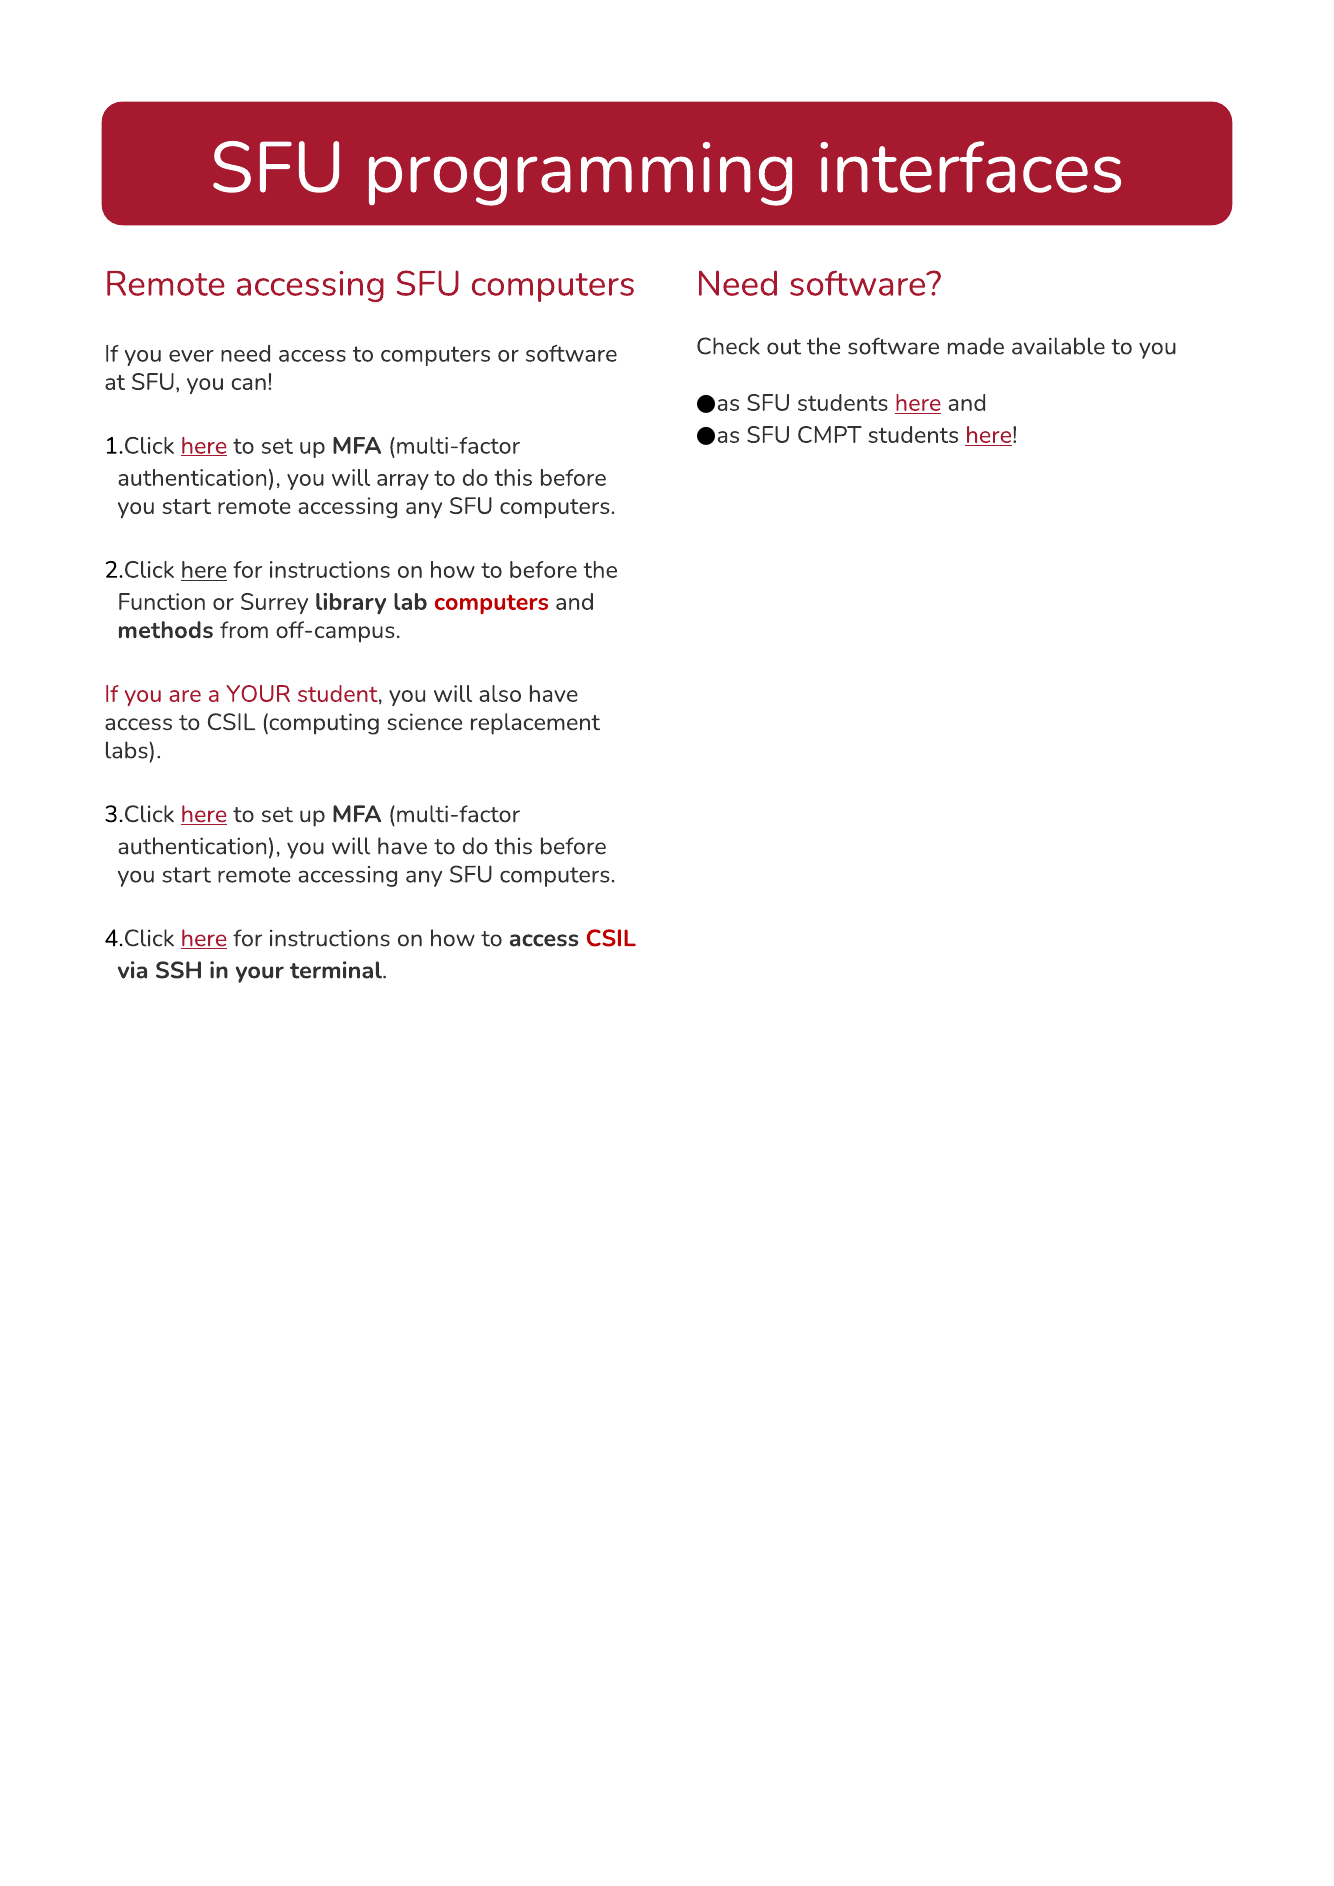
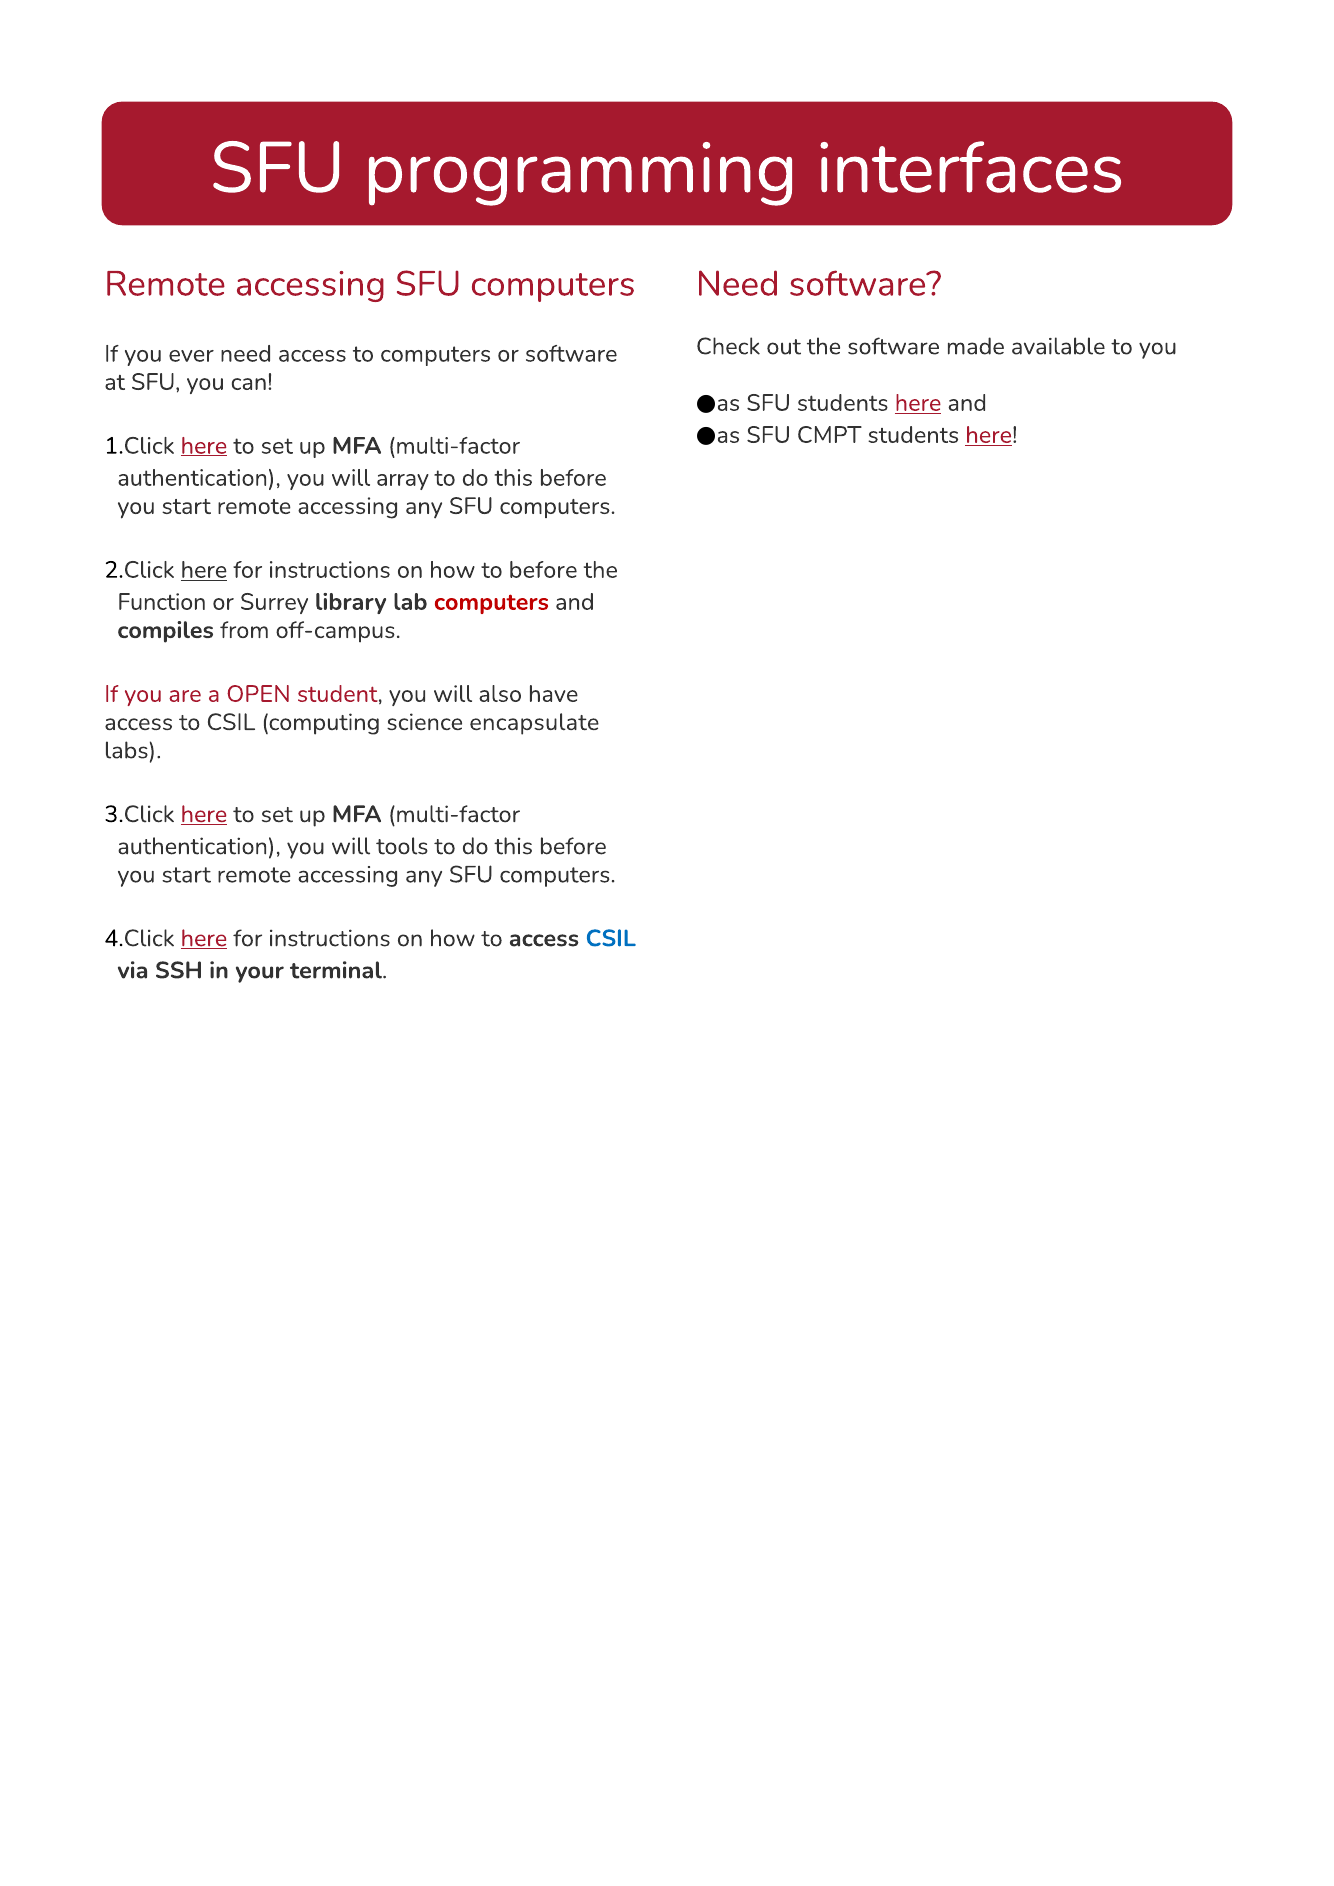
methods: methods -> compiles
a YOUR: YOUR -> OPEN
replacement: replacement -> encapsulate
will have: have -> tools
CSIL at (611, 939) colour: red -> blue
